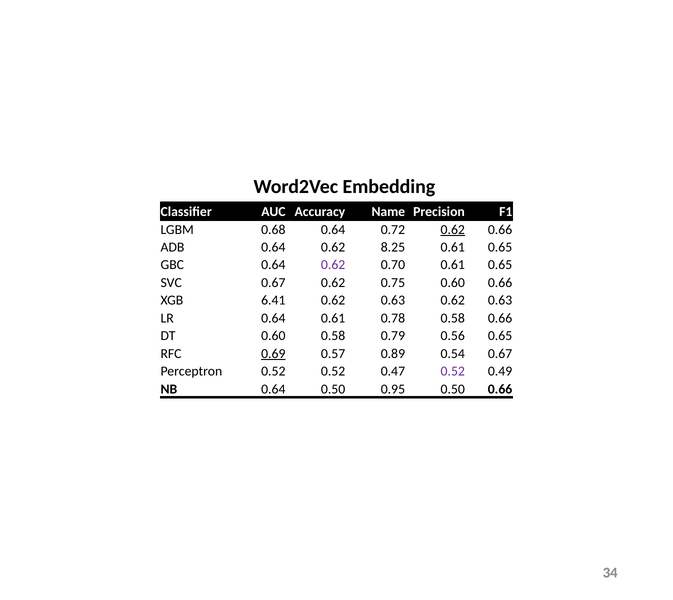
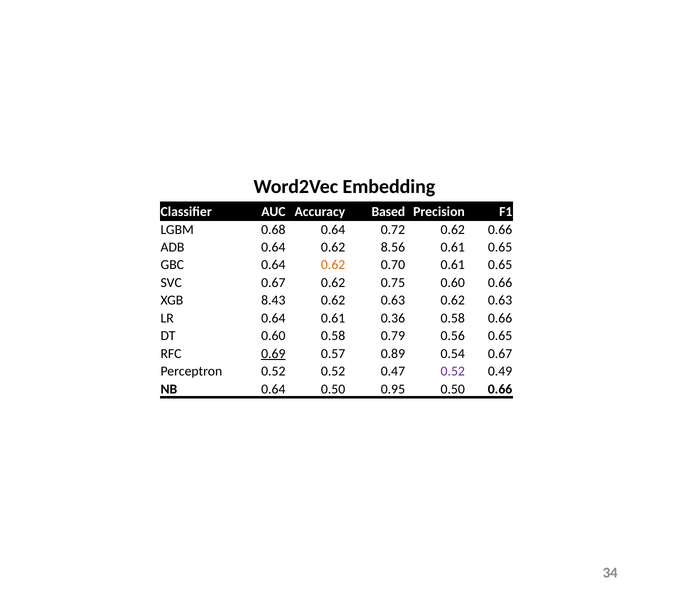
Name: Name -> Based
0.62 at (453, 230) underline: present -> none
8.25: 8.25 -> 8.56
0.62 at (333, 265) colour: purple -> orange
6.41: 6.41 -> 8.43
0.78: 0.78 -> 0.36
